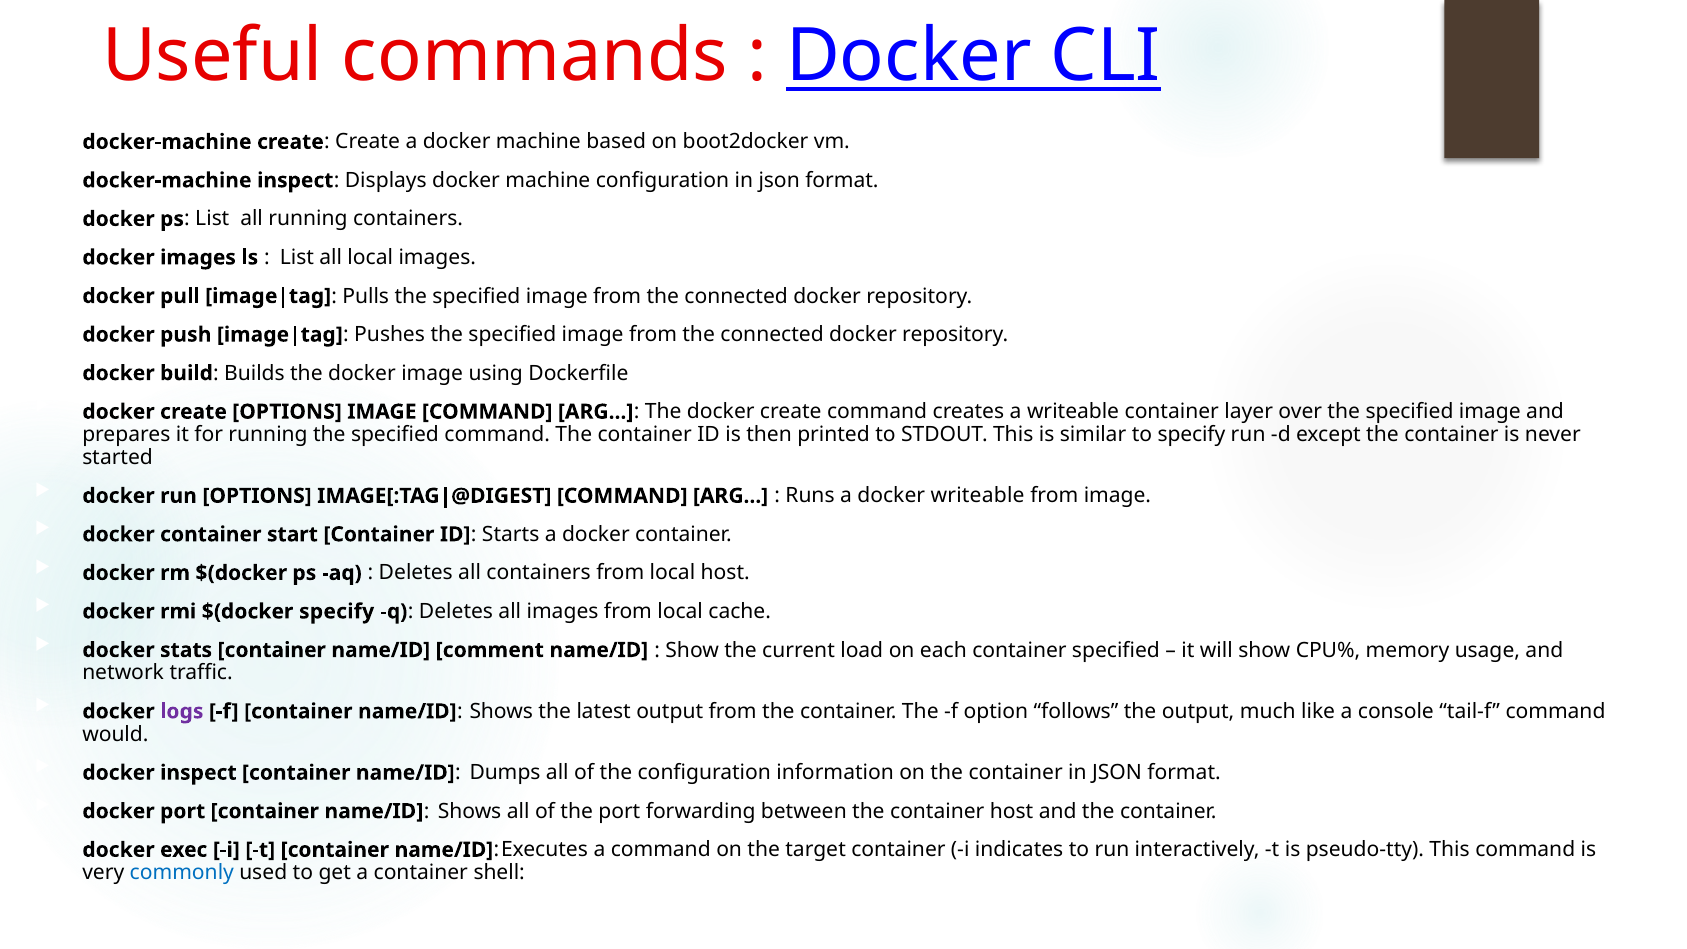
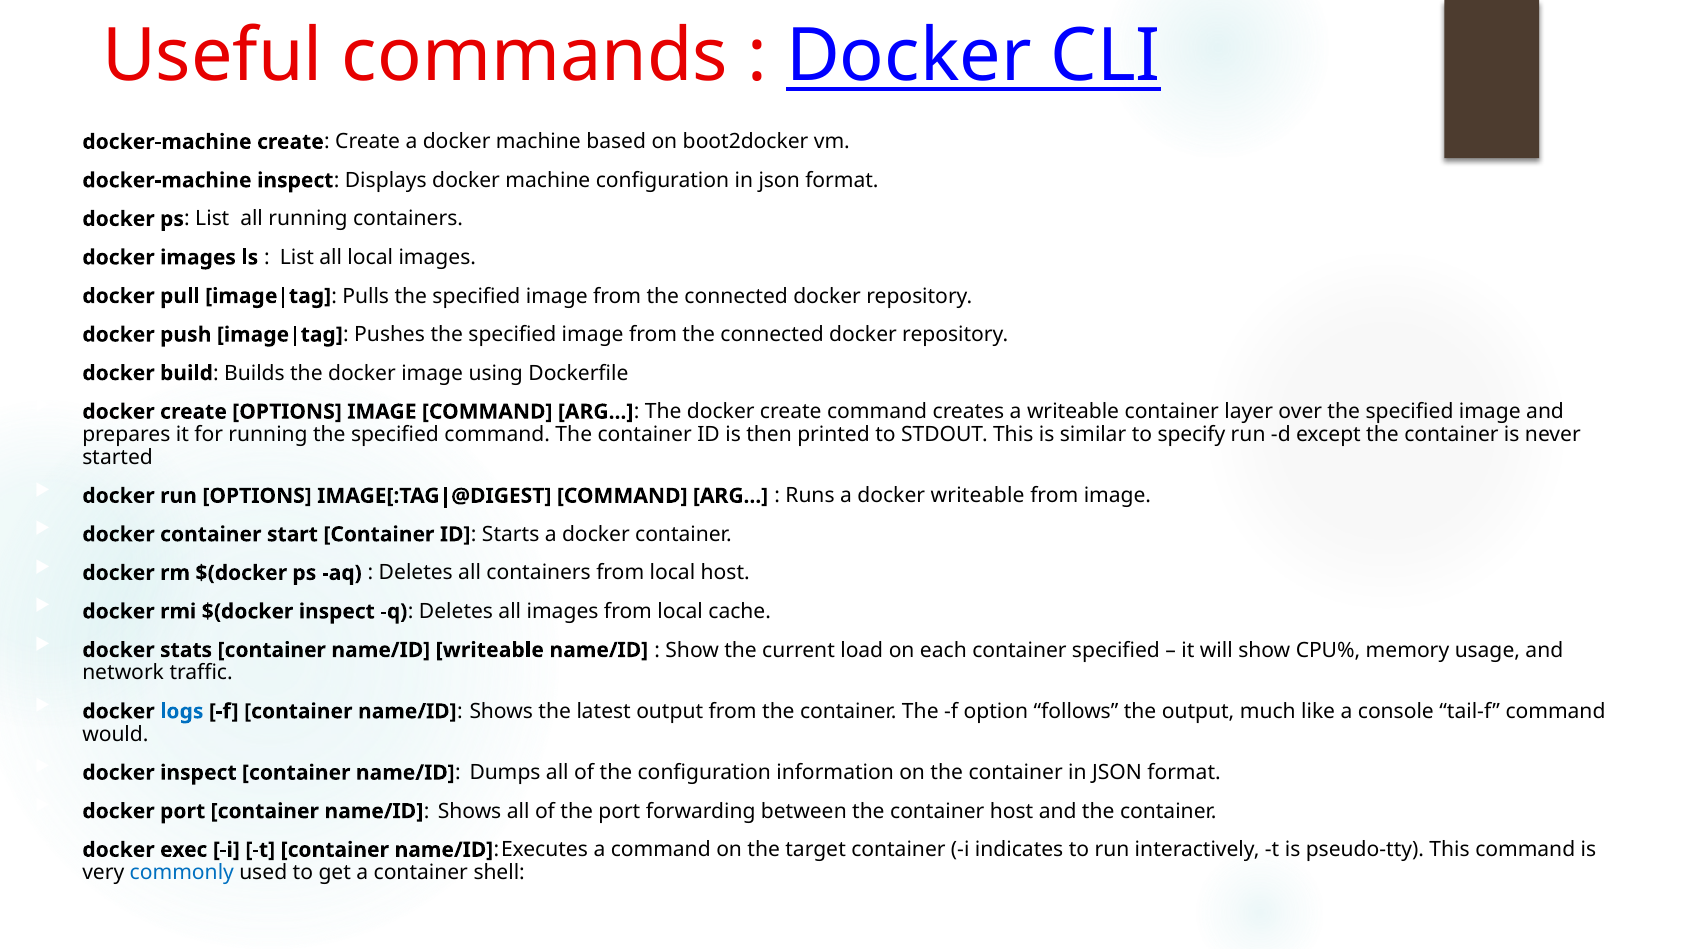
$(docker specify: specify -> inspect
name/ID comment: comment -> writeable
logs colour: purple -> blue
